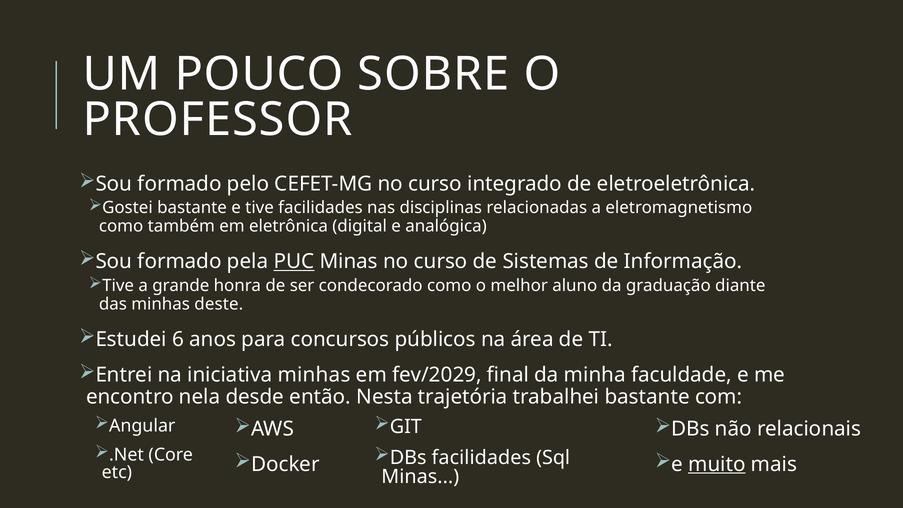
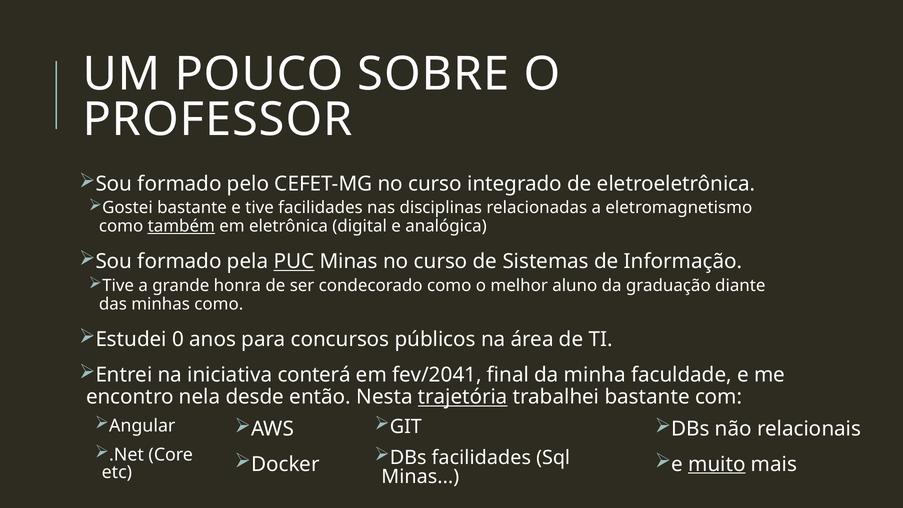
também underline: none -> present
minhas deste: deste -> como
6: 6 -> 0
iniciativa minhas: minhas -> conterá
fev/2029: fev/2029 -> fev/2041
trajetória underline: none -> present
